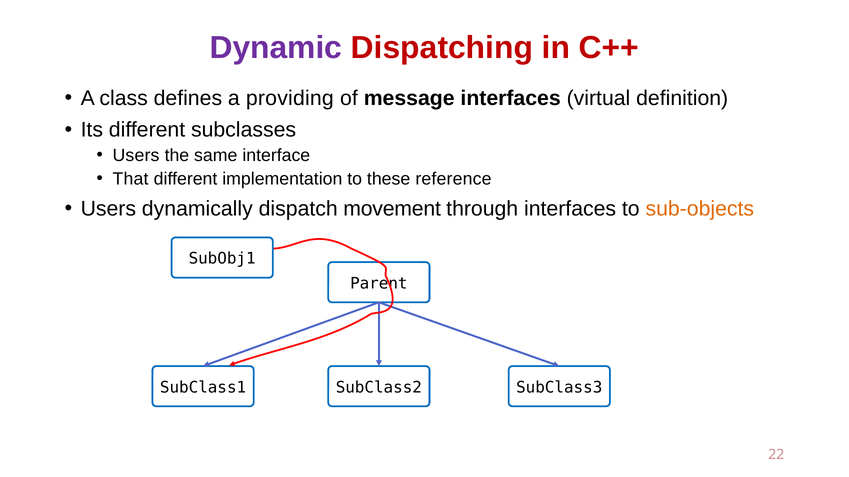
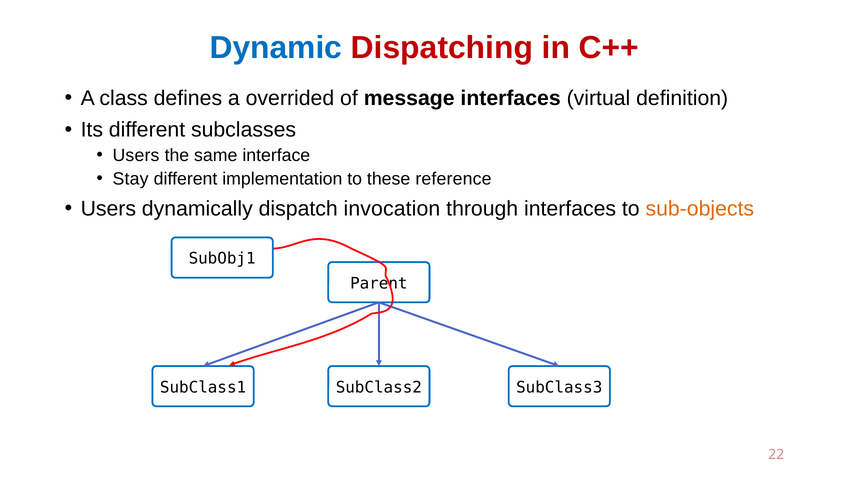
Dynamic colour: purple -> blue
providing: providing -> overrided
That: That -> Stay
movement: movement -> invocation
